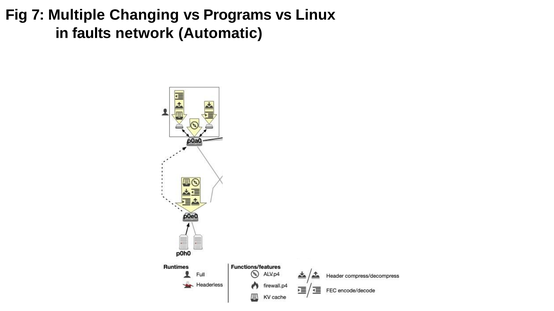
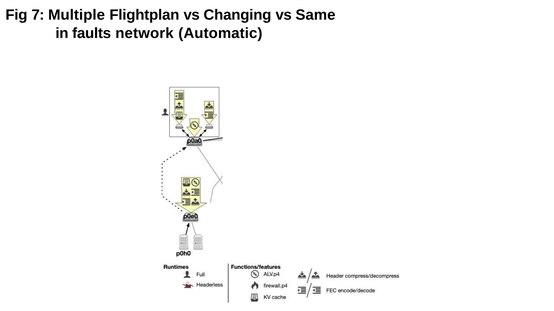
Changing: Changing -> Flightplan
Programs: Programs -> Changing
Linux: Linux -> Same
